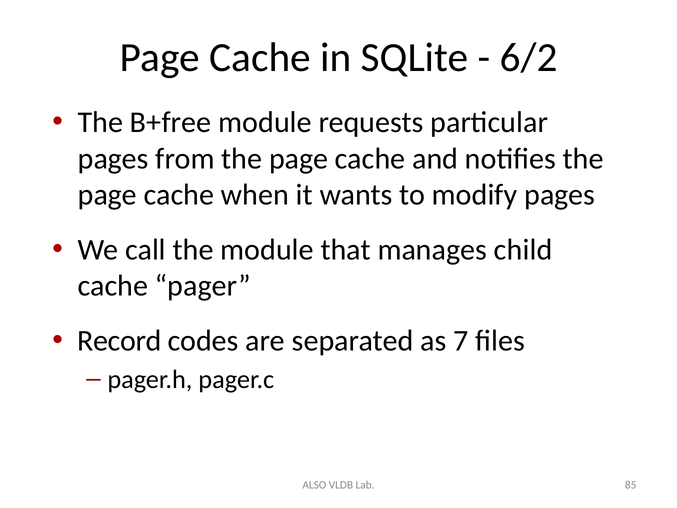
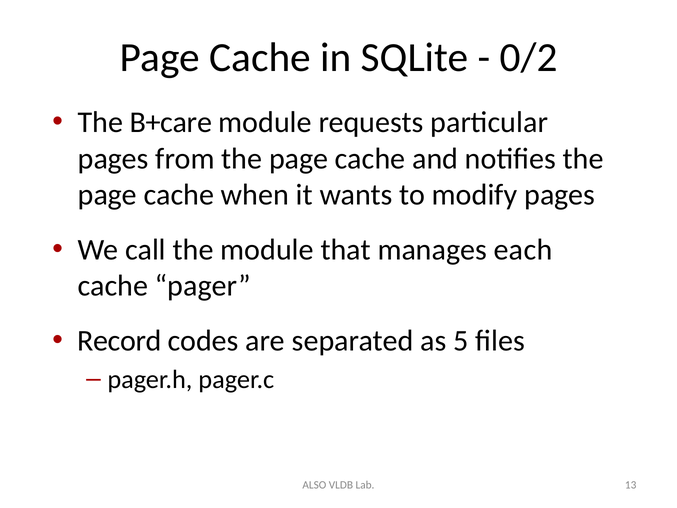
6/2: 6/2 -> 0/2
B+free: B+free -> B+care
child: child -> each
7: 7 -> 5
85: 85 -> 13
